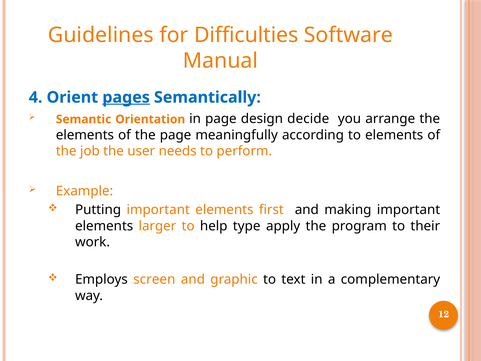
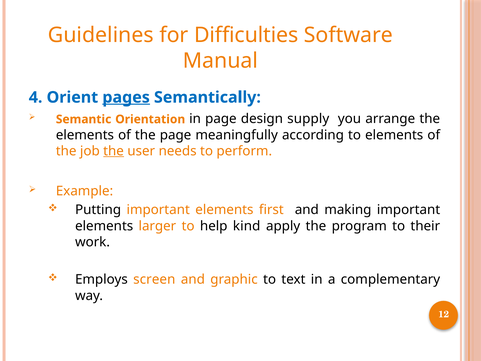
decide: decide -> supply
the at (114, 151) underline: none -> present
type: type -> kind
